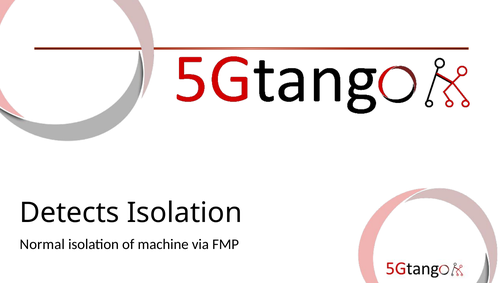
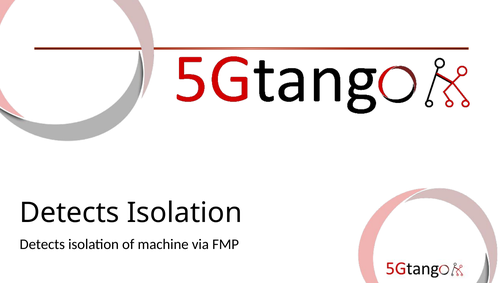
Normal at (42, 244): Normal -> Detects
